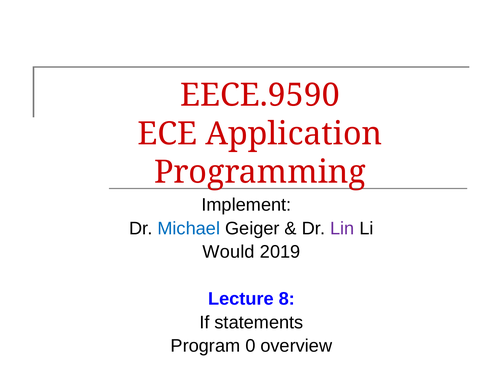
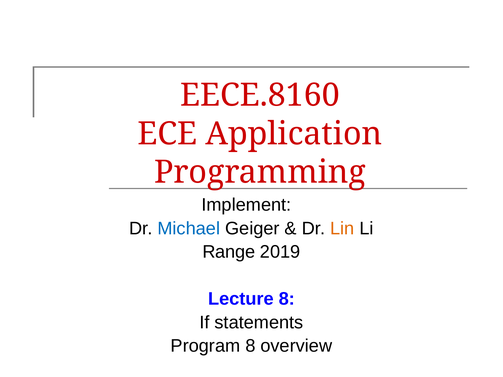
EECE.9590: EECE.9590 -> EECE.8160
Lin colour: purple -> orange
Would: Would -> Range
Program 0: 0 -> 8
